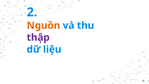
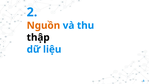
thập colour: purple -> black
